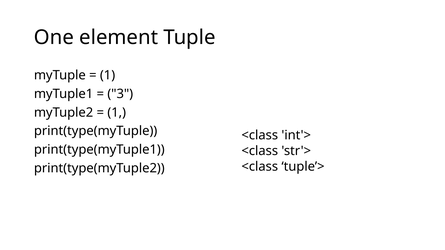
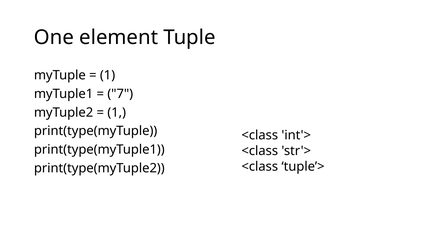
3: 3 -> 7
